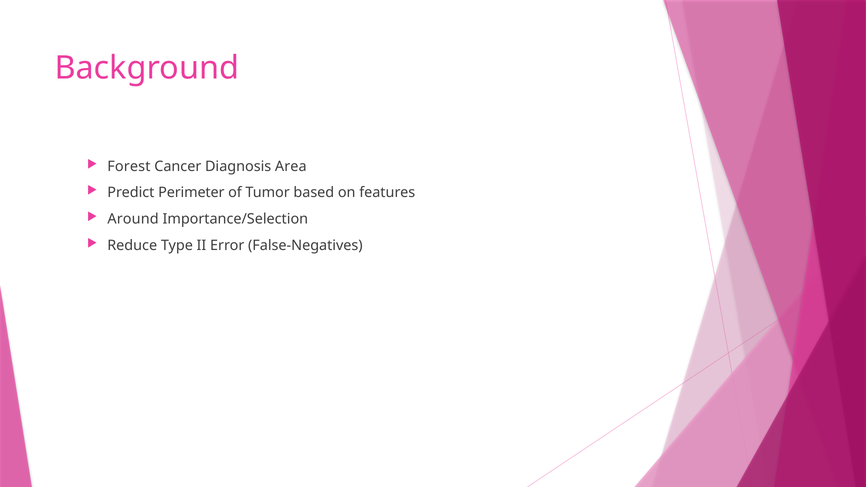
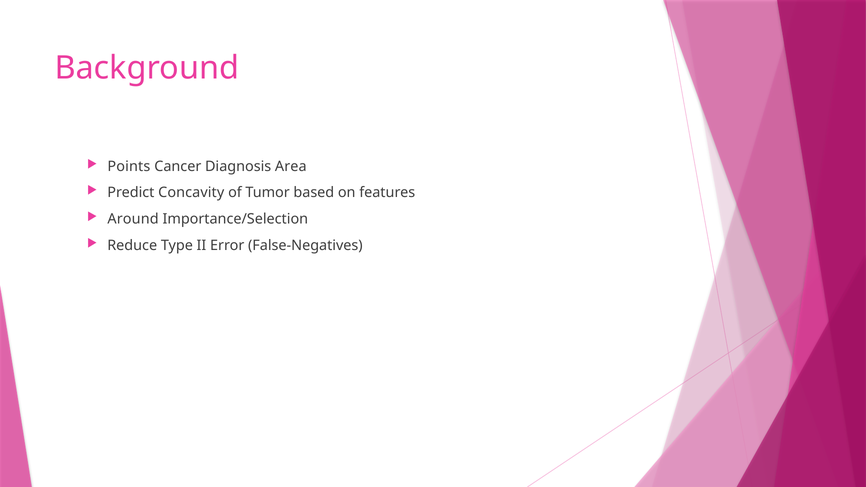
Forest: Forest -> Points
Perimeter: Perimeter -> Concavity
